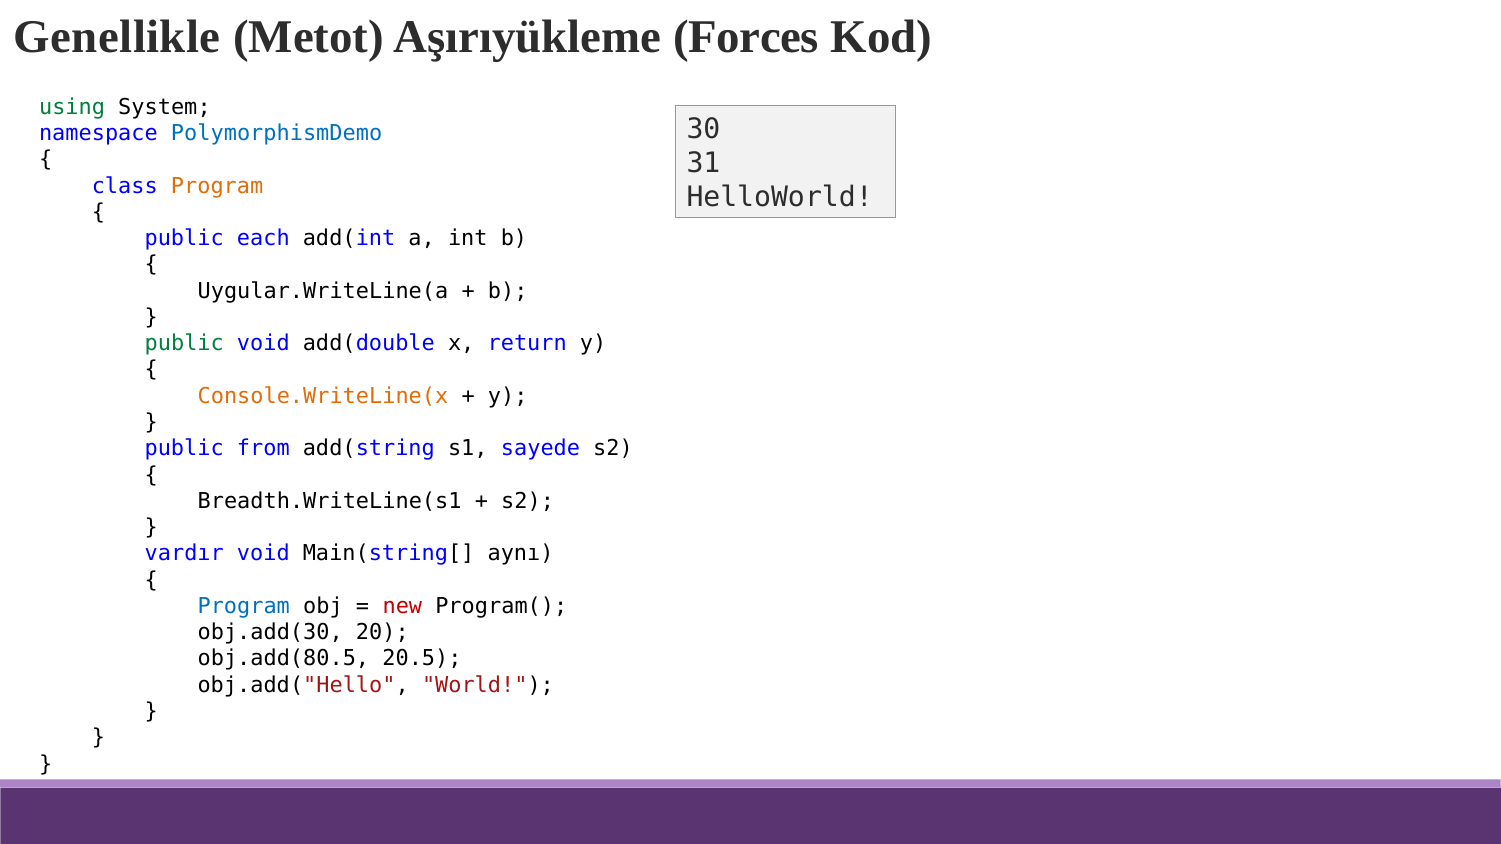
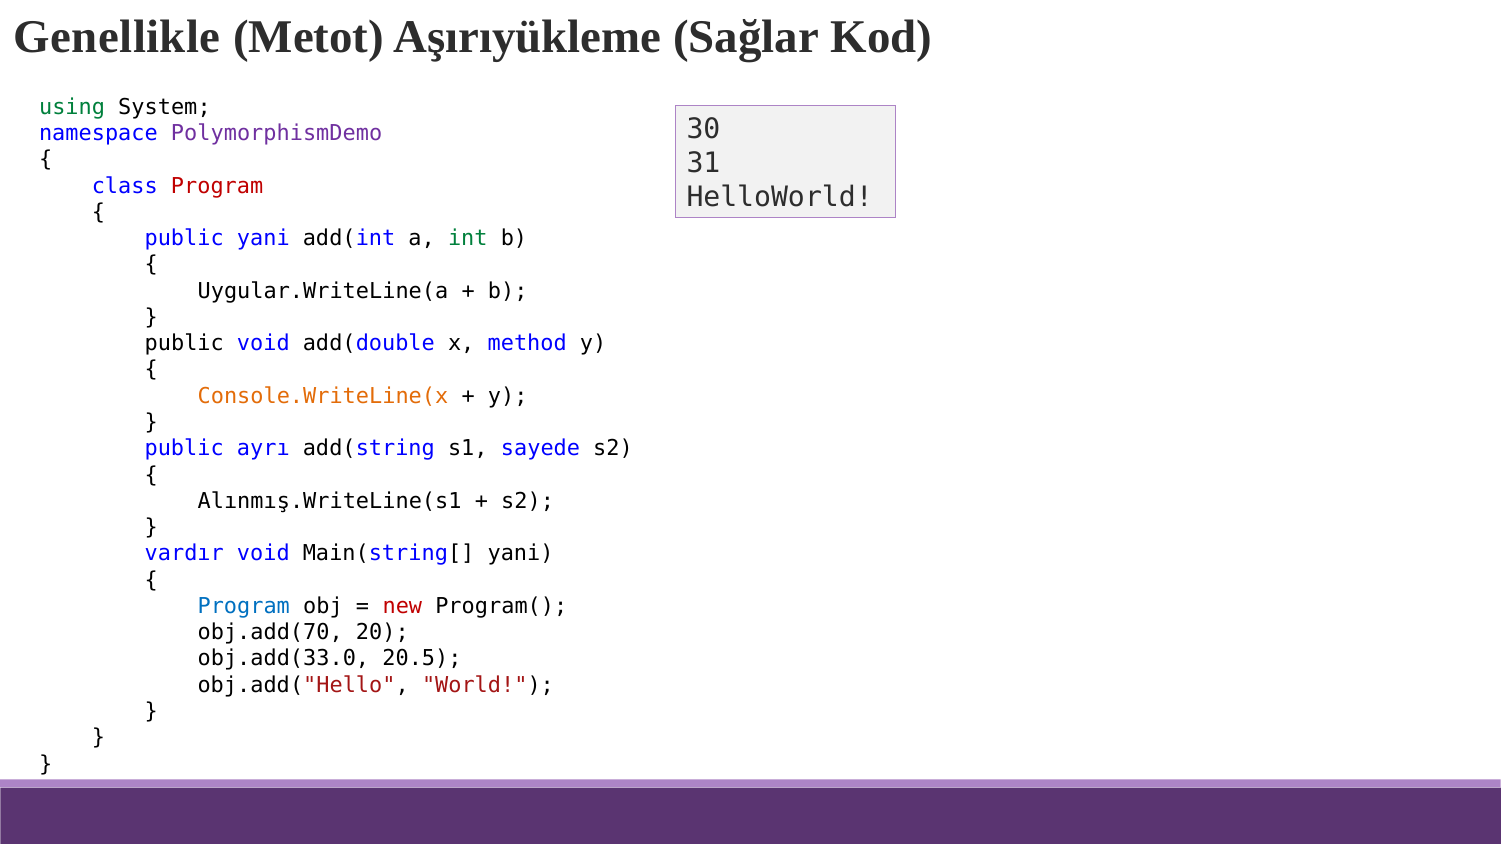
Forces: Forces -> Sağlar
PolymorphismDemo colour: blue -> purple
Program at (217, 186) colour: orange -> red
public each: each -> yani
int colour: black -> green
public at (184, 344) colour: green -> black
return: return -> method
from: from -> ayrı
Breadth.WriteLine(s1: Breadth.WriteLine(s1 -> Alınmış.WriteLine(s1
Main(string[ aynı: aynı -> yani
obj.add(30: obj.add(30 -> obj.add(70
obj.add(80.5: obj.add(80.5 -> obj.add(33.0
